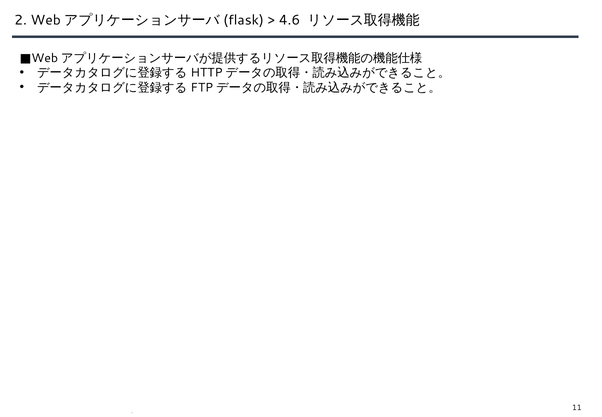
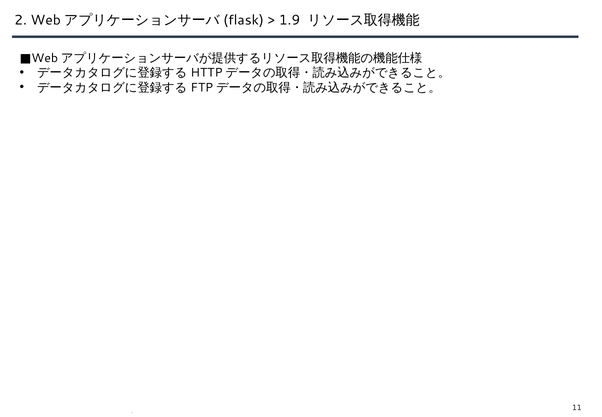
4.6: 4.6 -> 1.9
